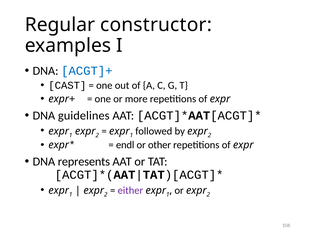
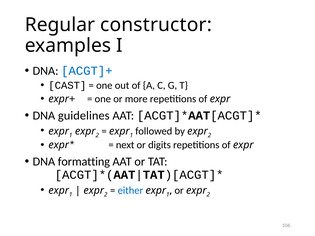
endl: endl -> next
other: other -> digits
represents: represents -> formatting
either colour: purple -> blue
